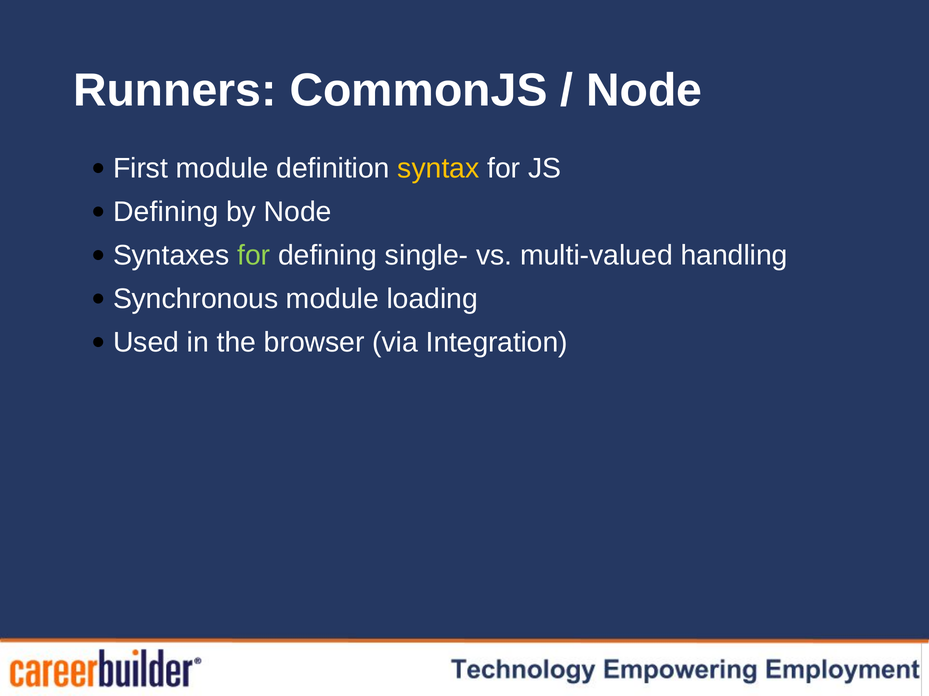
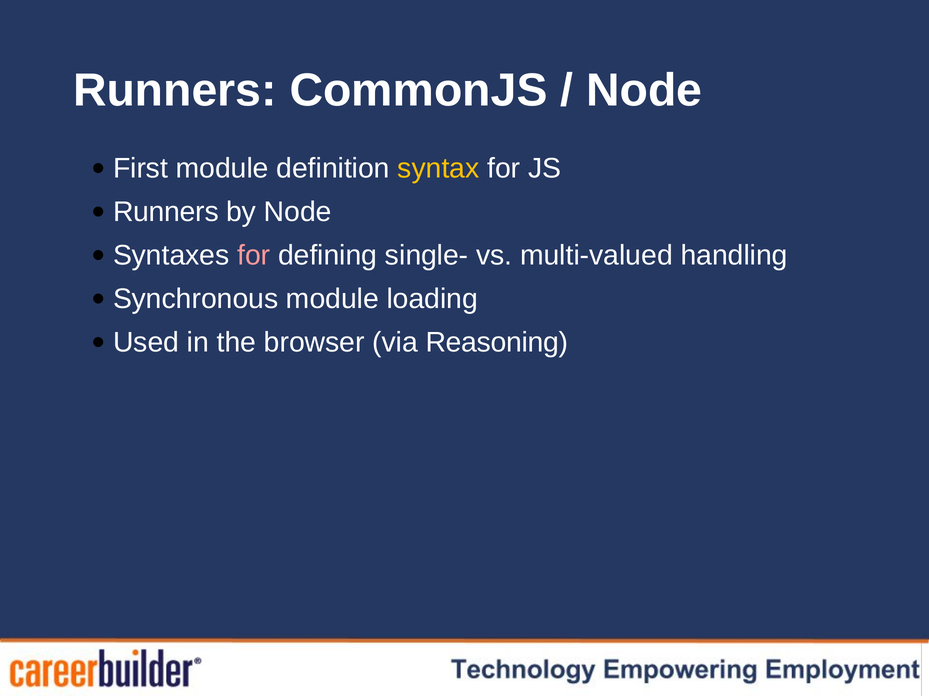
Defining at (166, 212): Defining -> Runners
for at (254, 256) colour: light green -> pink
Integration: Integration -> Reasoning
